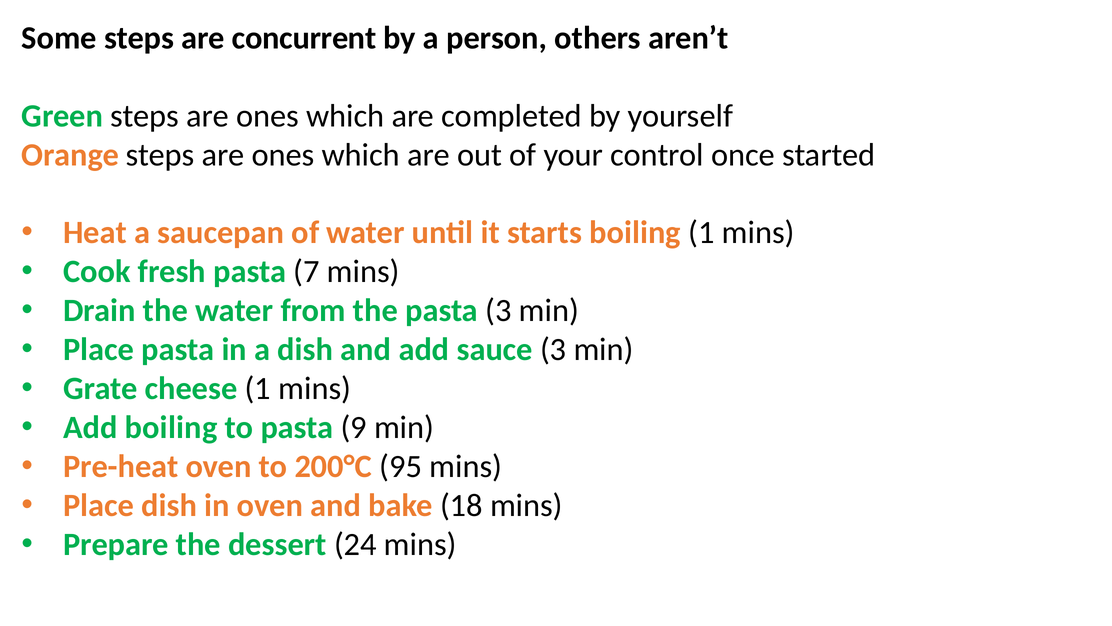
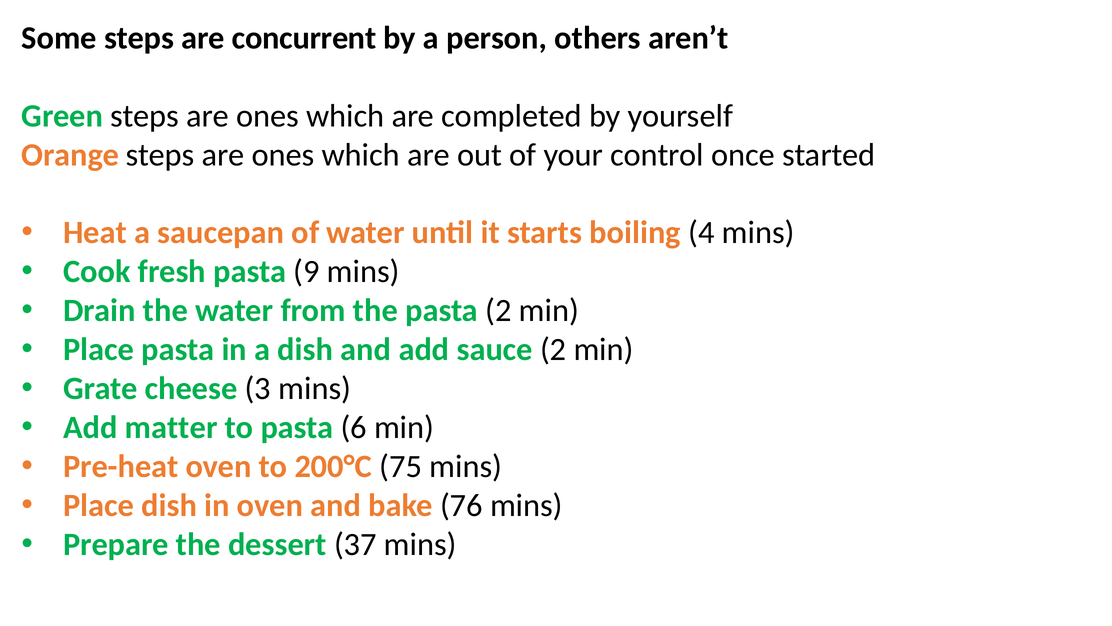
boiling 1: 1 -> 4
7: 7 -> 9
pasta 3: 3 -> 2
sauce 3: 3 -> 2
cheese 1: 1 -> 3
Add boiling: boiling -> matter
9: 9 -> 6
95: 95 -> 75
18: 18 -> 76
24: 24 -> 37
